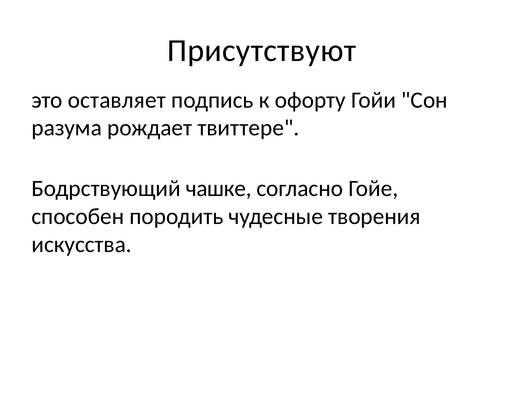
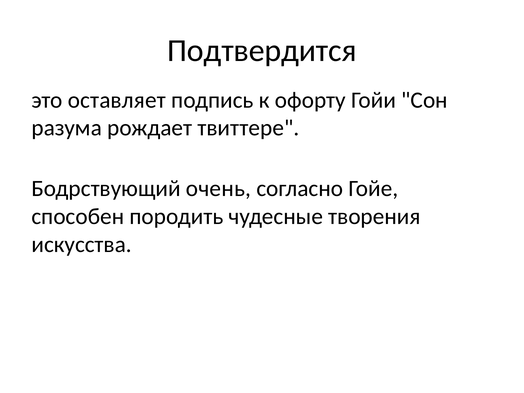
Присутствуют: Присутствуют -> Подтвердится
чашке: чашке -> очень
